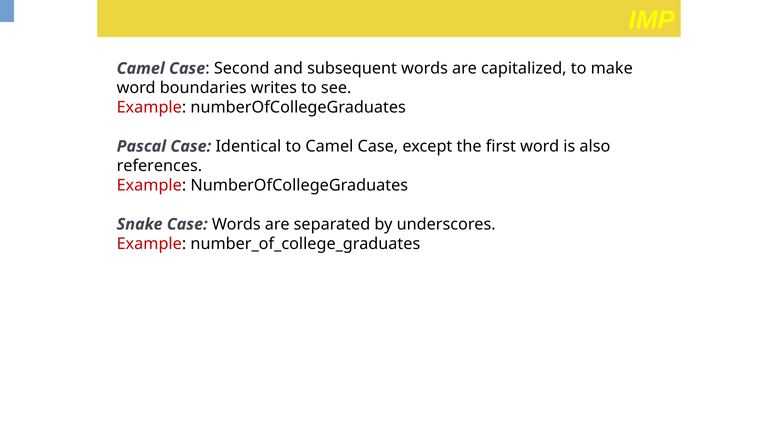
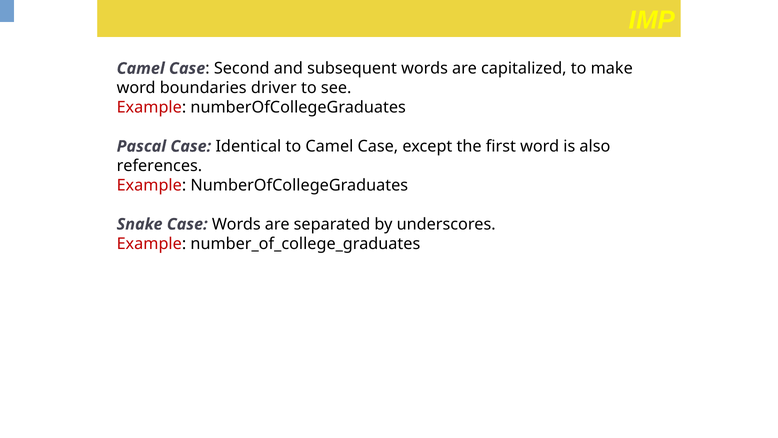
writes: writes -> driver
